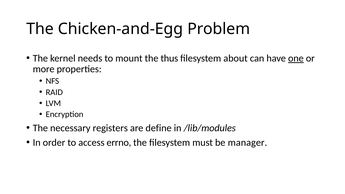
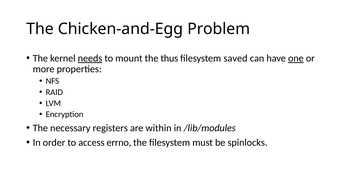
needs underline: none -> present
about: about -> saved
define: define -> within
manager: manager -> spinlocks
